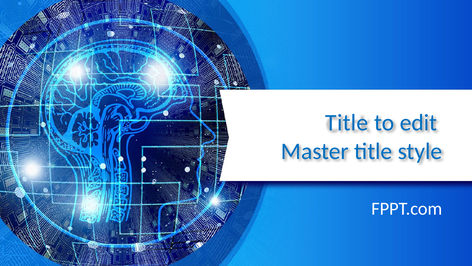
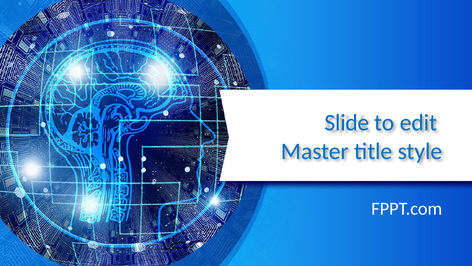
Title at (347, 123): Title -> Slide
